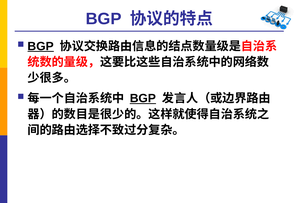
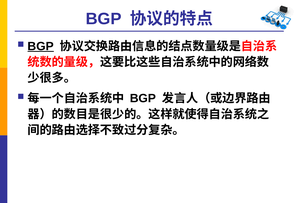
BGP at (143, 99) underline: present -> none
